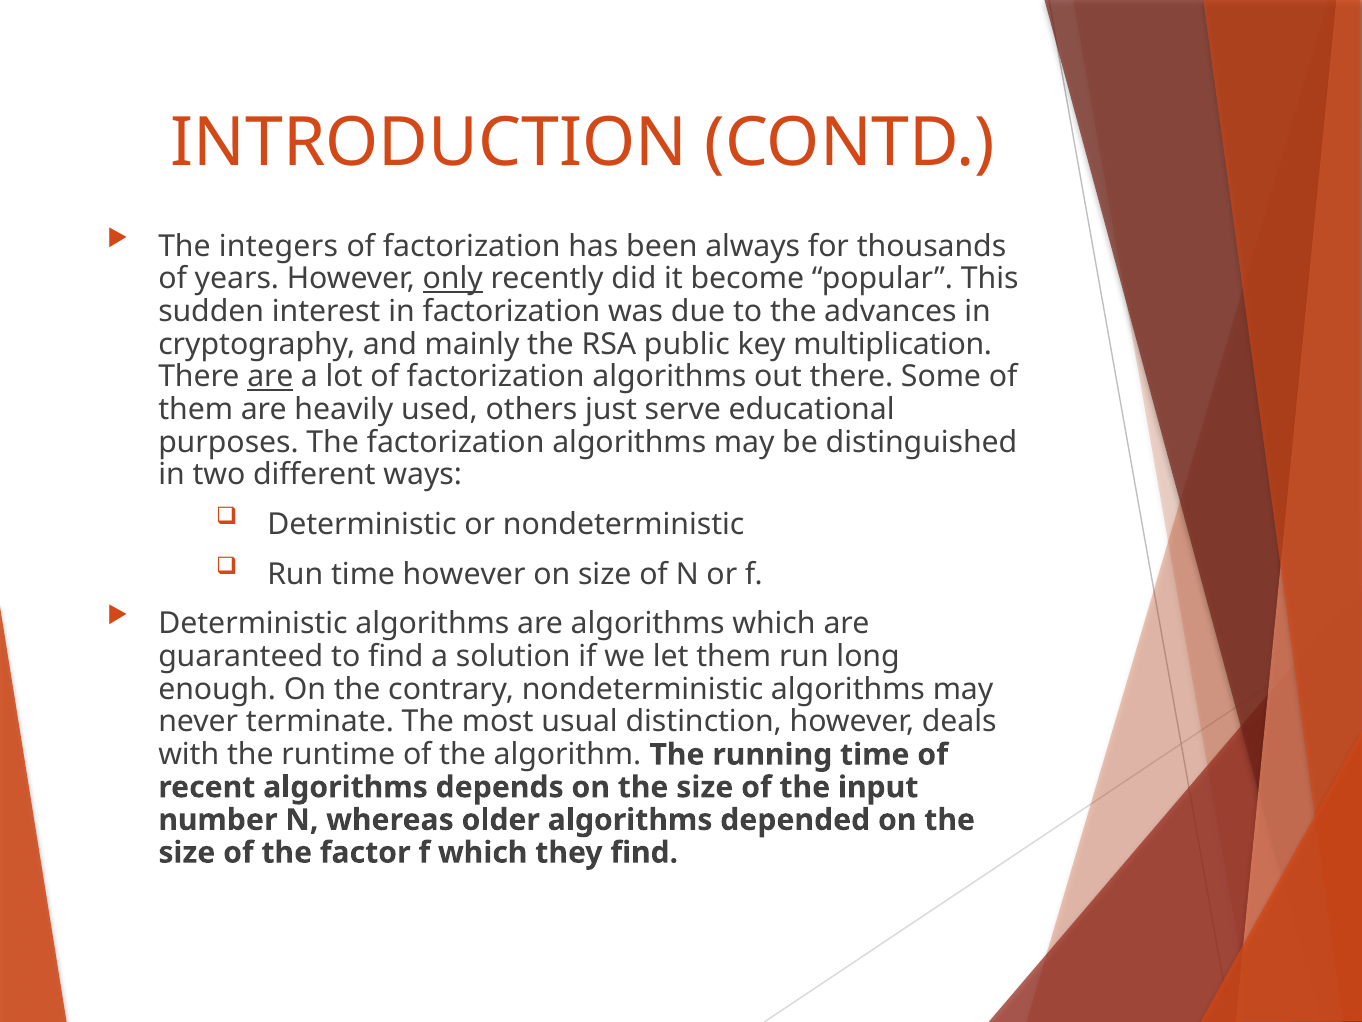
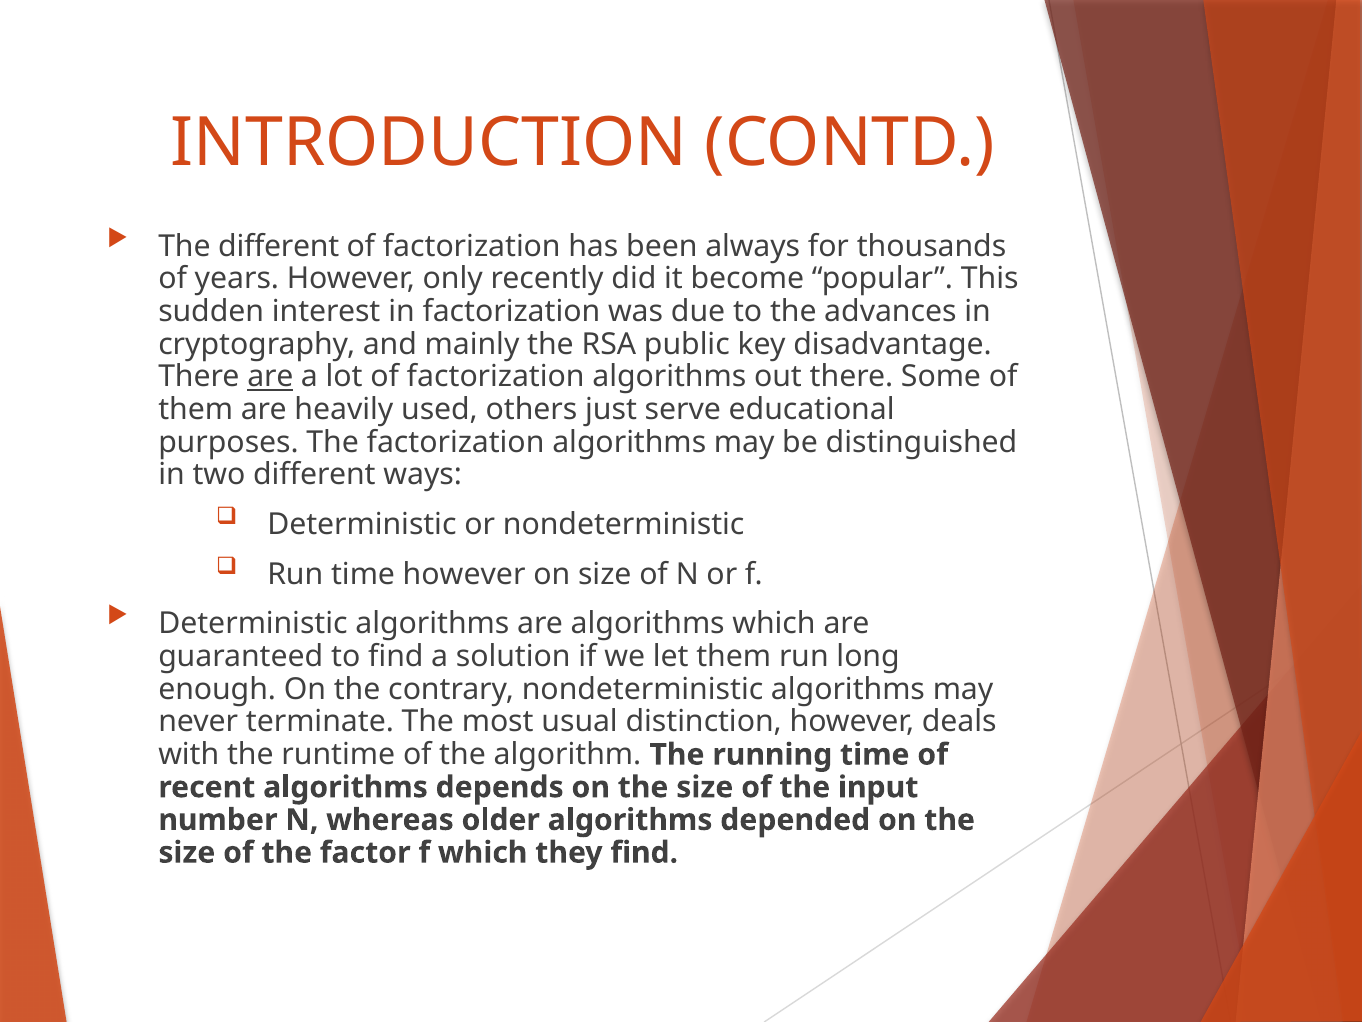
The integers: integers -> different
only underline: present -> none
multiplication: multiplication -> disadvantage
